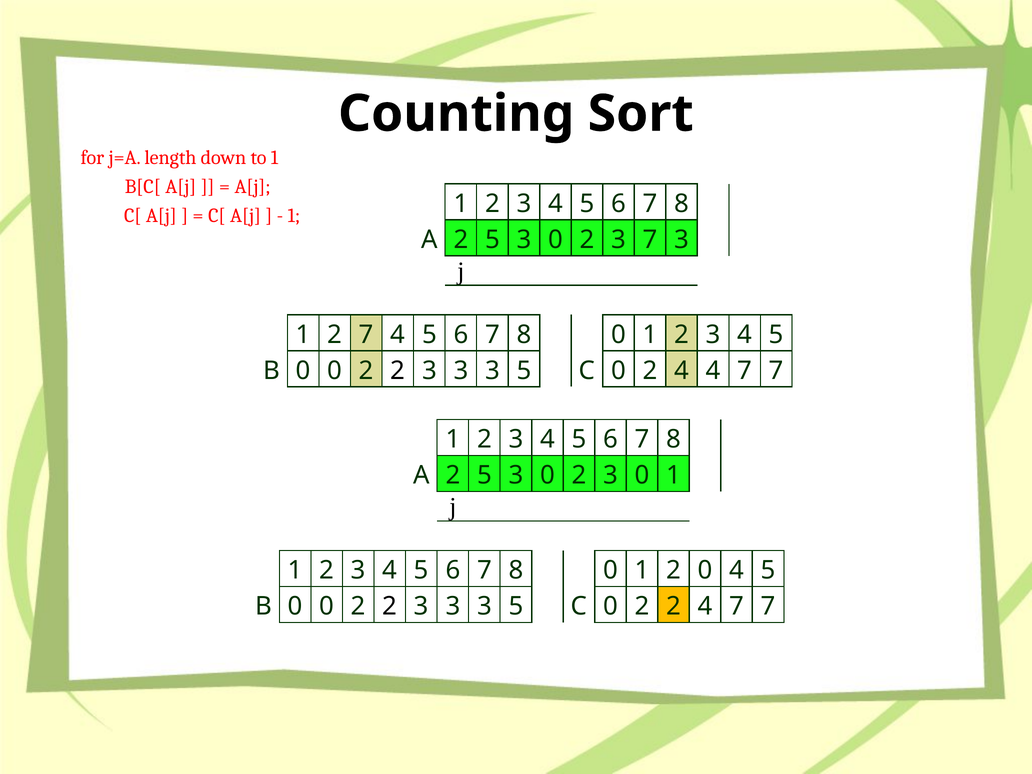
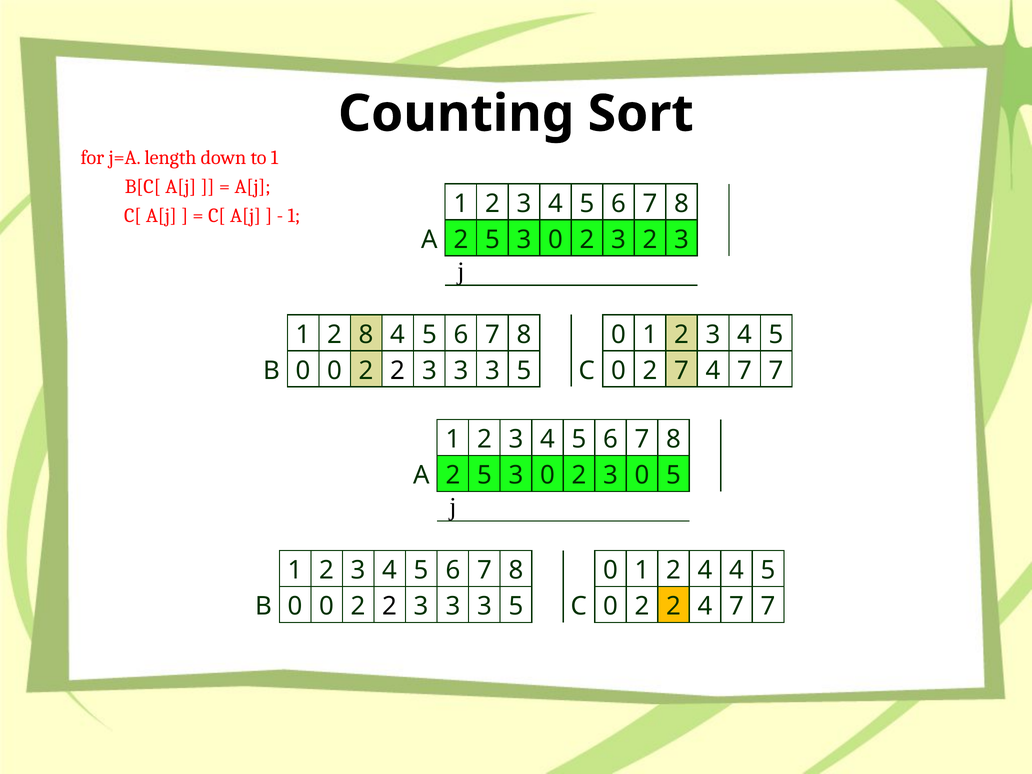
3 7: 7 -> 2
2 7: 7 -> 8
0 2 4: 4 -> 7
3 0 1: 1 -> 5
1 2 0: 0 -> 4
